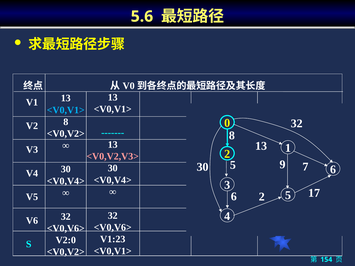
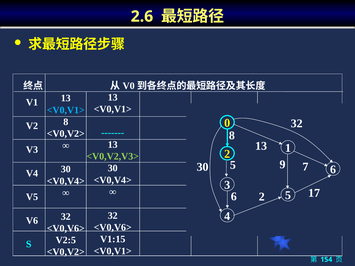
5.6: 5.6 -> 2.6
<V0,V2,V3> colour: pink -> light green
V1:23: V1:23 -> V1:15
V2:0: V2:0 -> V2:5
